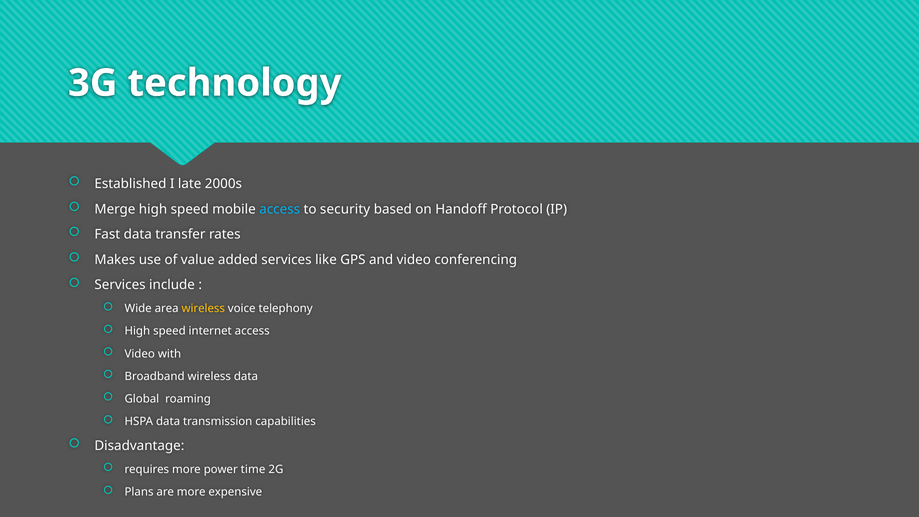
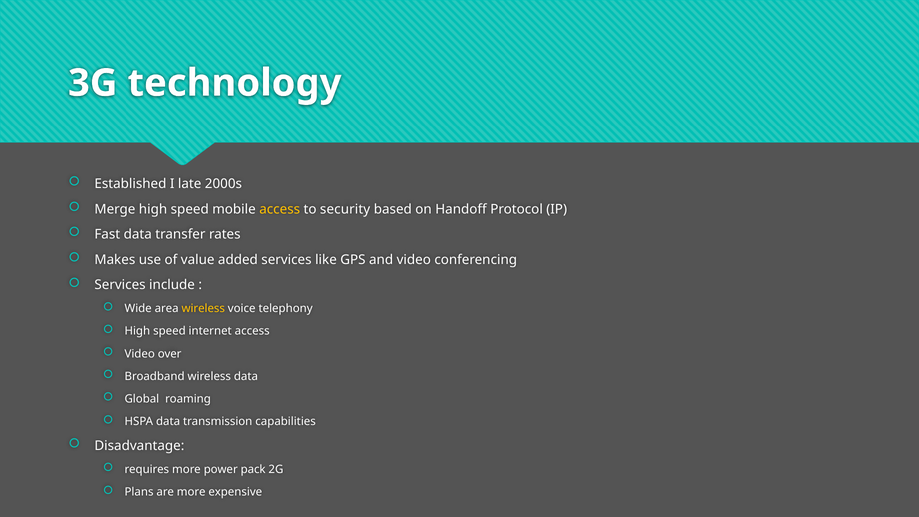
access at (280, 209) colour: light blue -> yellow
with: with -> over
time: time -> pack
